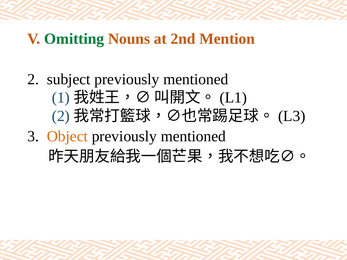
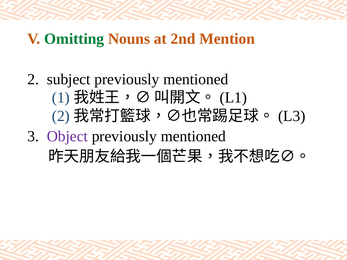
Object colour: orange -> purple
